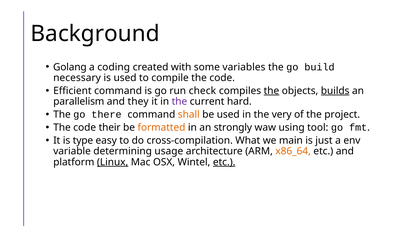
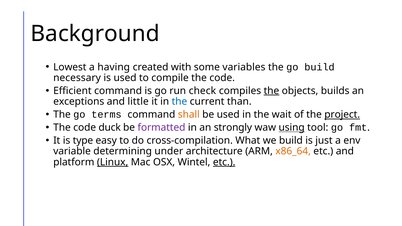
Golang: Golang -> Lowest
coding: coding -> having
builds underline: present -> none
parallelism: parallelism -> exceptions
they: they -> little
the at (179, 102) colour: purple -> blue
hard: hard -> than
there: there -> terms
very: very -> wait
project underline: none -> present
their: their -> duck
formatted colour: orange -> purple
using underline: none -> present
we main: main -> build
usage: usage -> under
